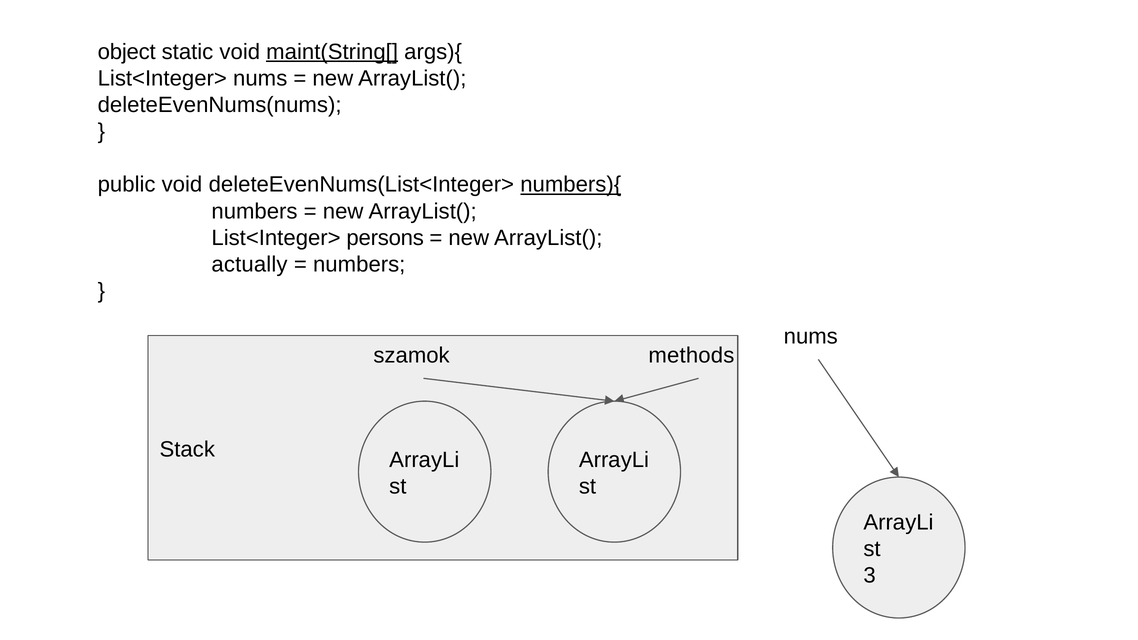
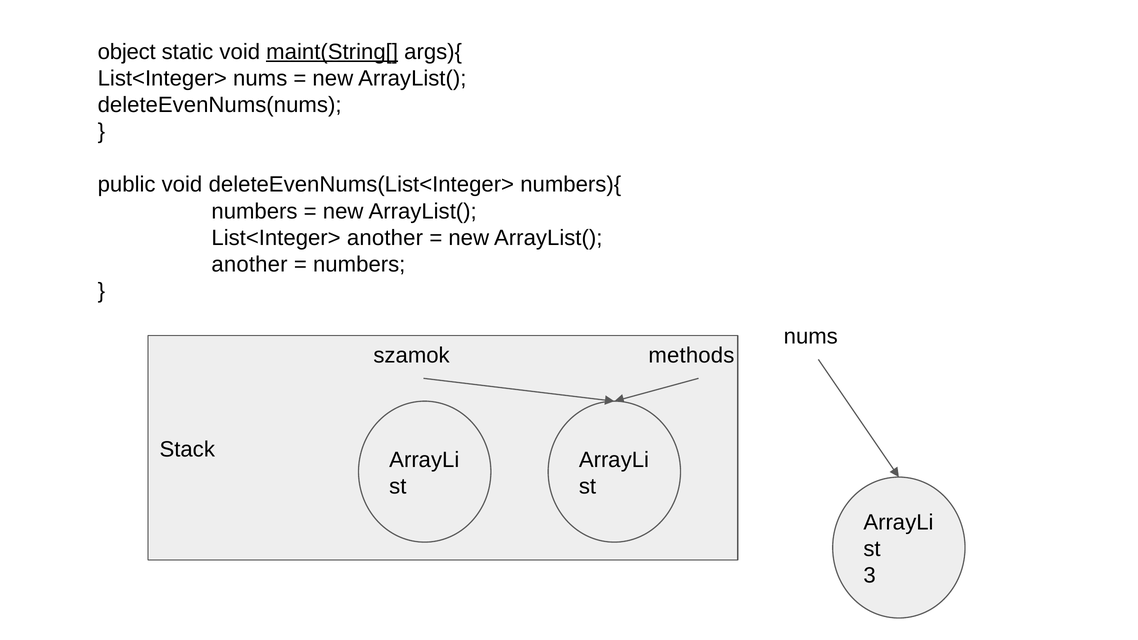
numbers){ underline: present -> none
List<Integer> persons: persons -> another
actually at (250, 264): actually -> another
